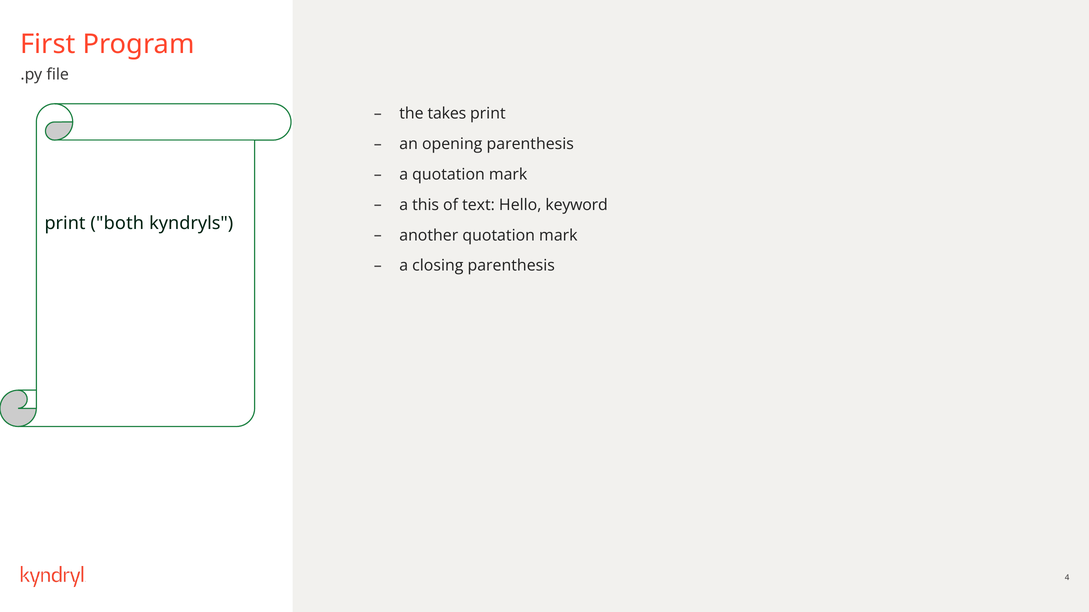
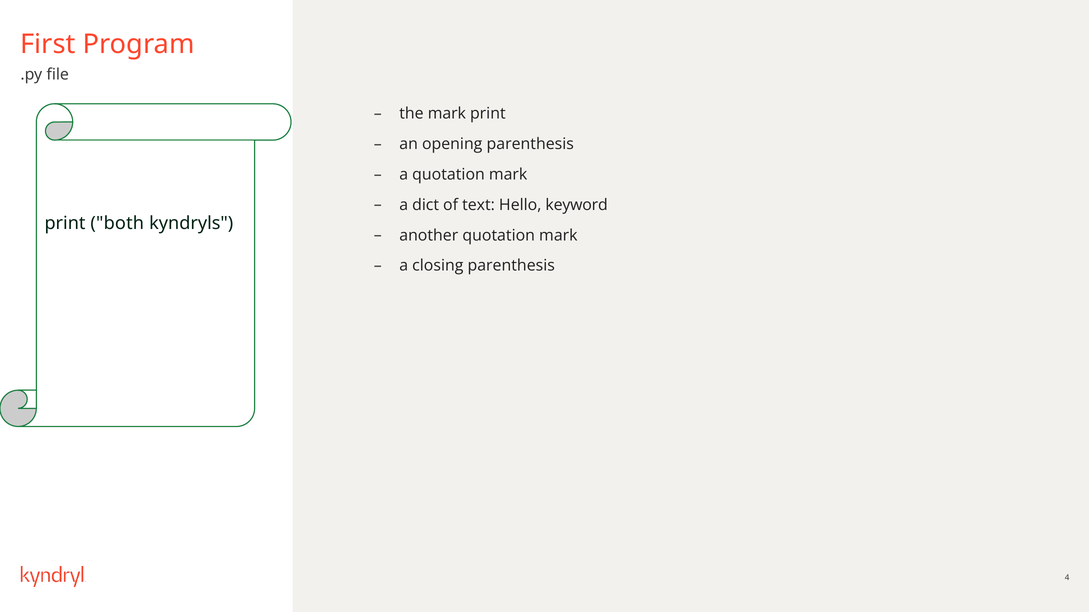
the takes: takes -> mark
this: this -> dict
